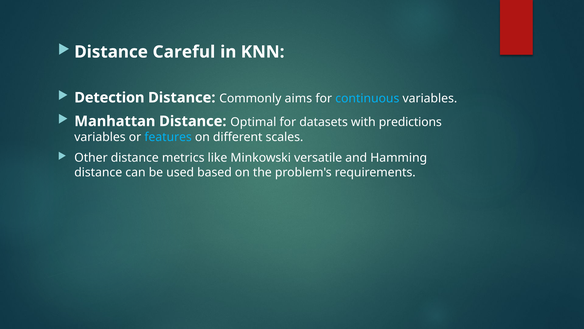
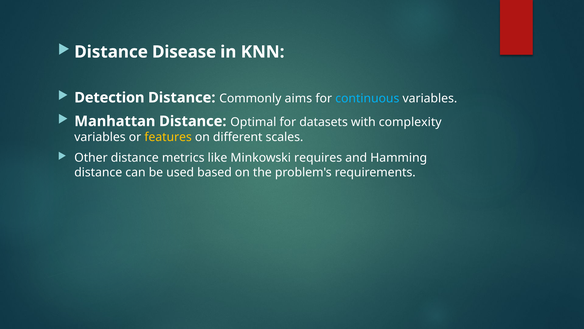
Careful: Careful -> Disease
predictions: predictions -> complexity
features colour: light blue -> yellow
versatile: versatile -> requires
